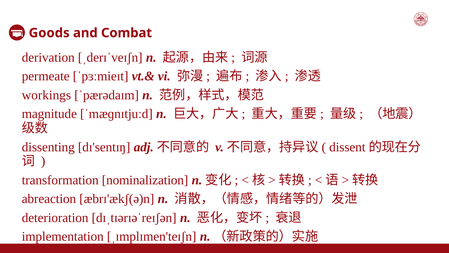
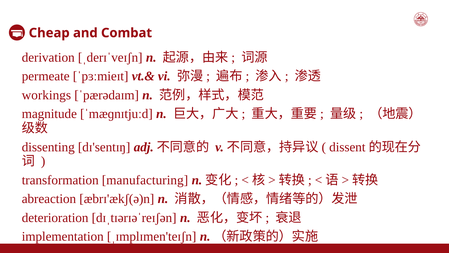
Goods: Goods -> Cheap
nominalization: nominalization -> manufacturing
